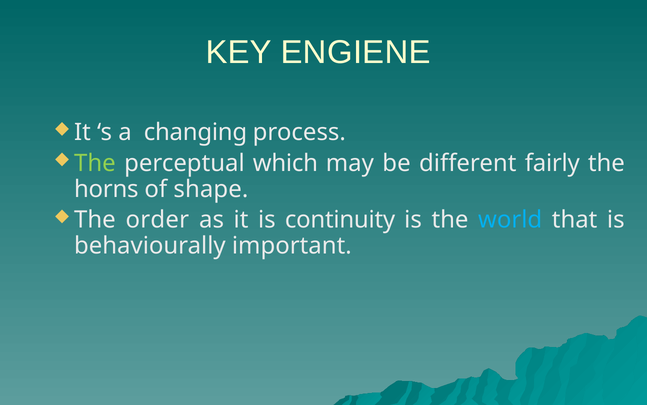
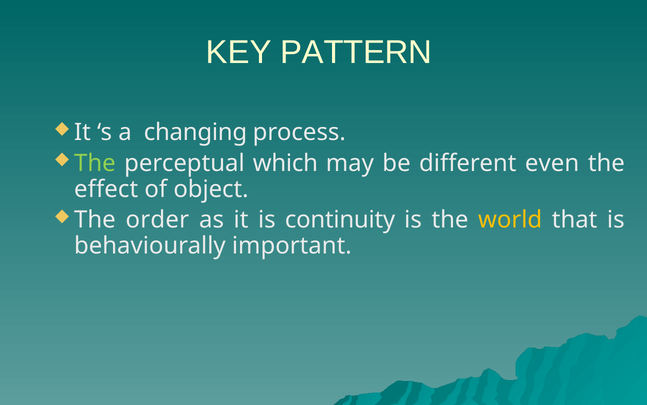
ENGIENE: ENGIENE -> PATTERN
fairly: fairly -> even
horns: horns -> effect
shape: shape -> object
world colour: light blue -> yellow
